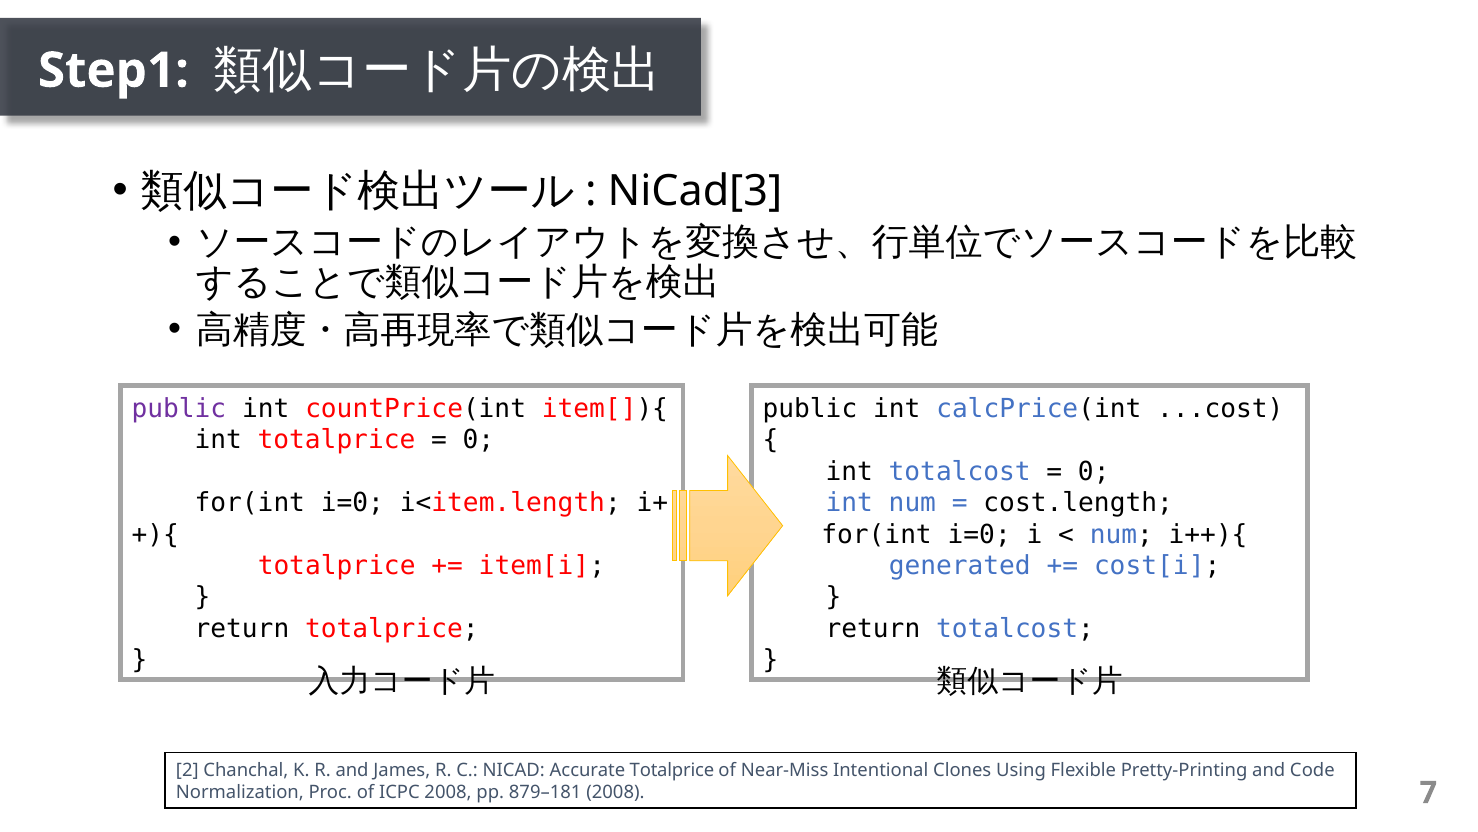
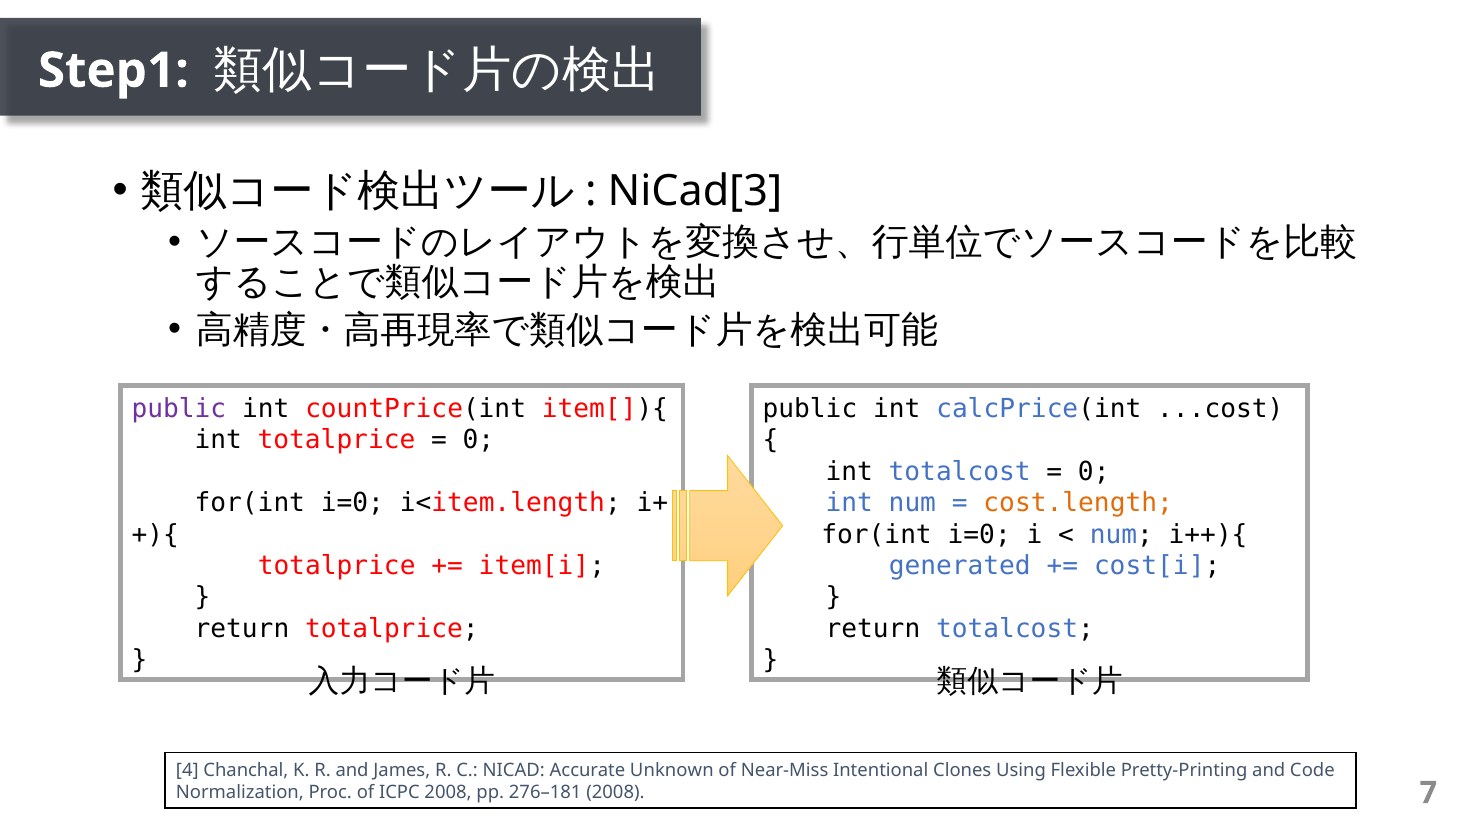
cost.length colour: black -> orange
2: 2 -> 4
Accurate Totalprice: Totalprice -> Unknown
879–181: 879–181 -> 276–181
